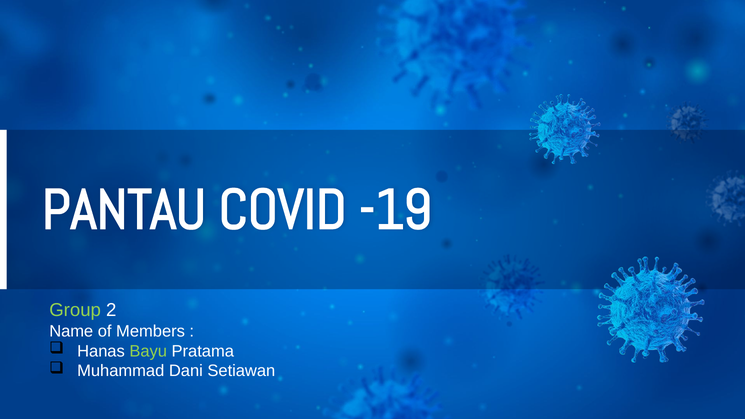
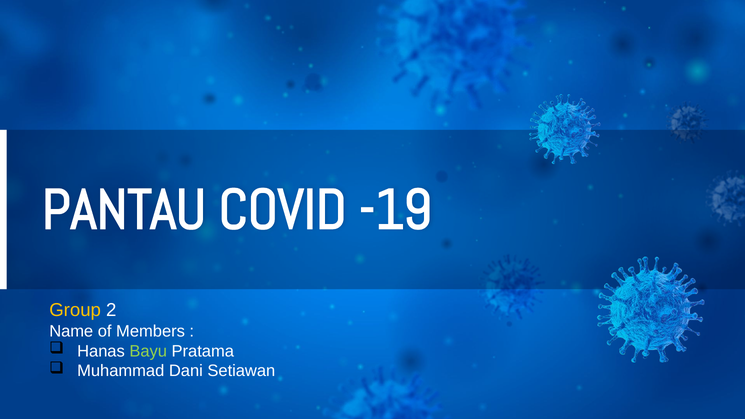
Group colour: light green -> yellow
